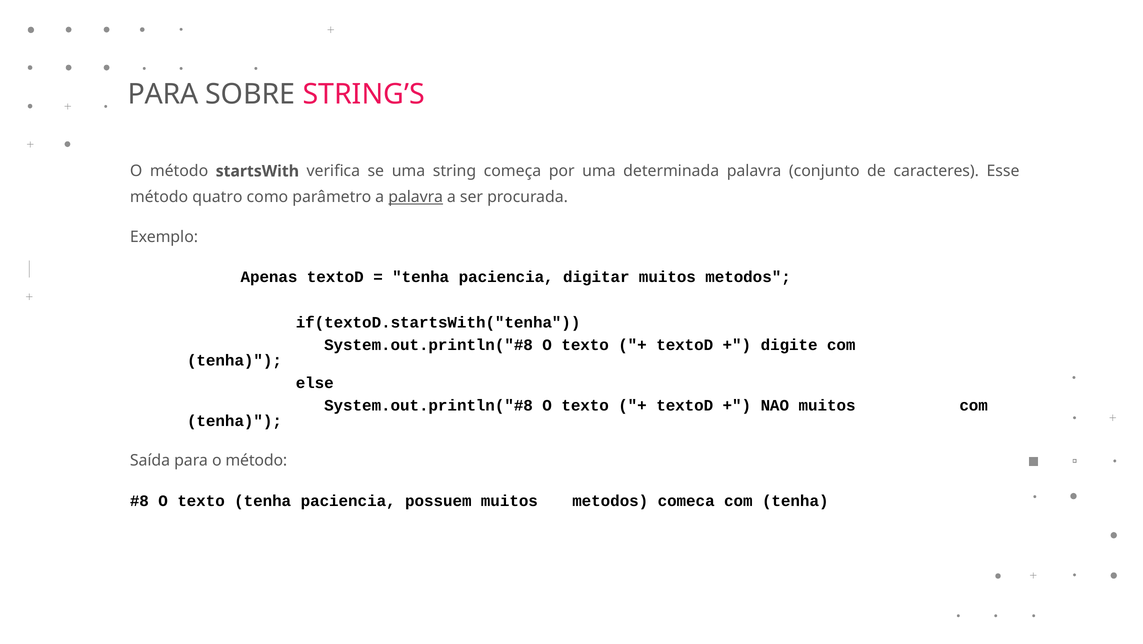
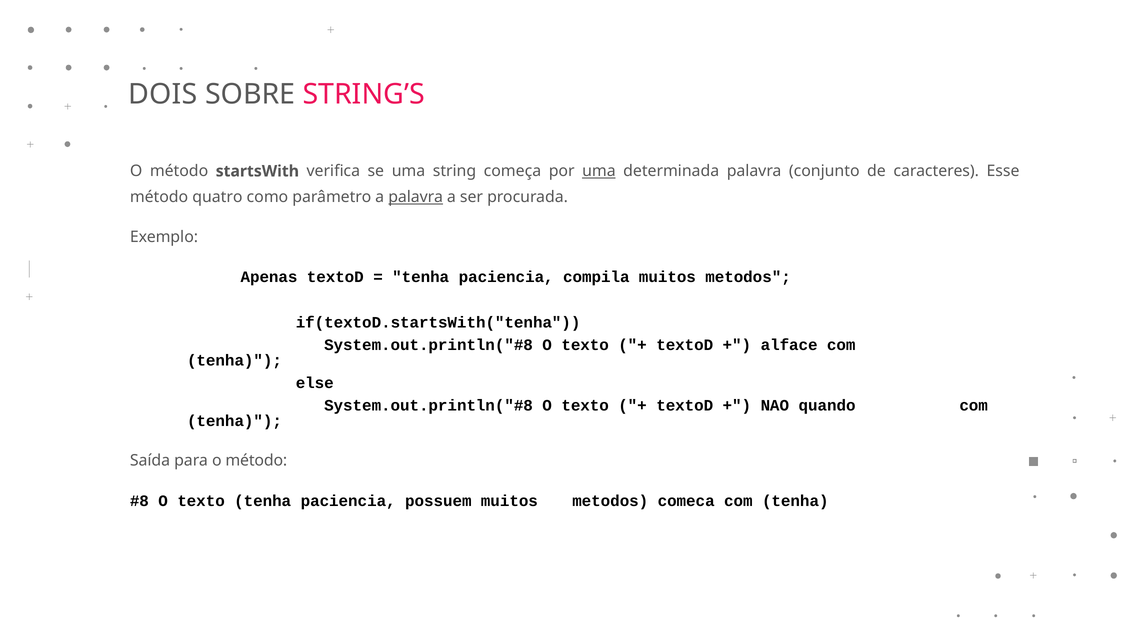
PARA at (163, 94): PARA -> DOIS
uma at (599, 171) underline: none -> present
digitar: digitar -> compila
digite: digite -> alface
NAO muitos: muitos -> quando
